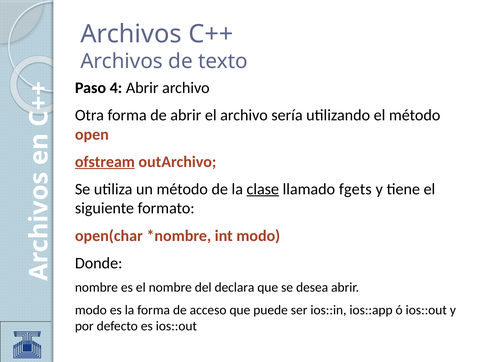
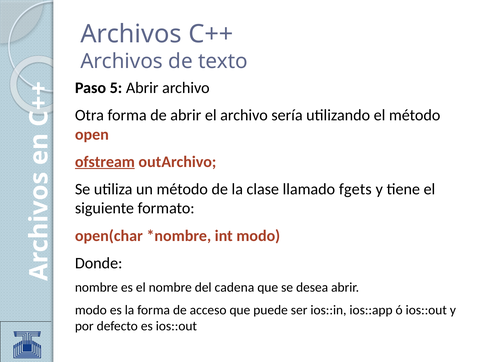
4: 4 -> 5
clase underline: present -> none
declara: declara -> cadena
